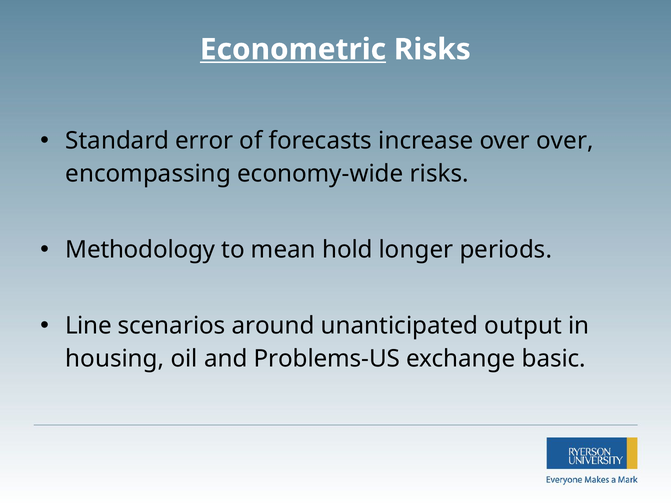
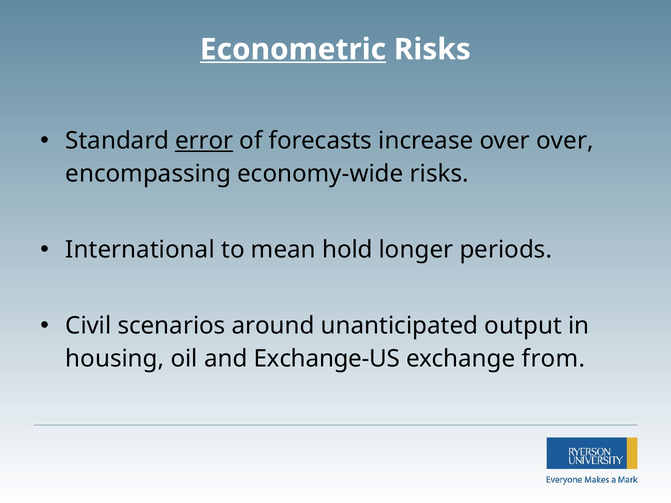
error underline: none -> present
Methodology: Methodology -> International
Line: Line -> Civil
Problems-US: Problems-US -> Exchange-US
basic: basic -> from
